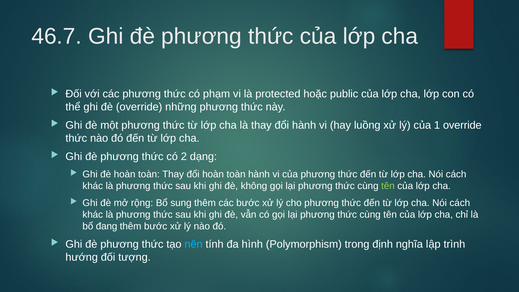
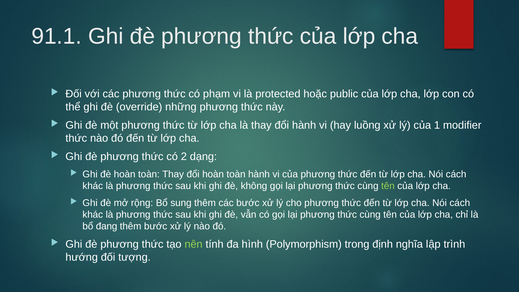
46.7: 46.7 -> 91.1
1 override: override -> modifier
nên colour: light blue -> light green
